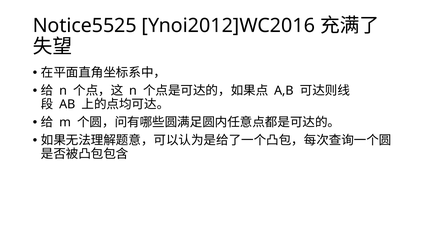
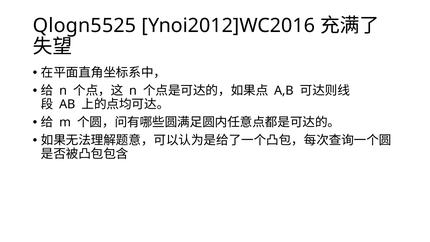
Notice5525: Notice5525 -> Qlogn5525
